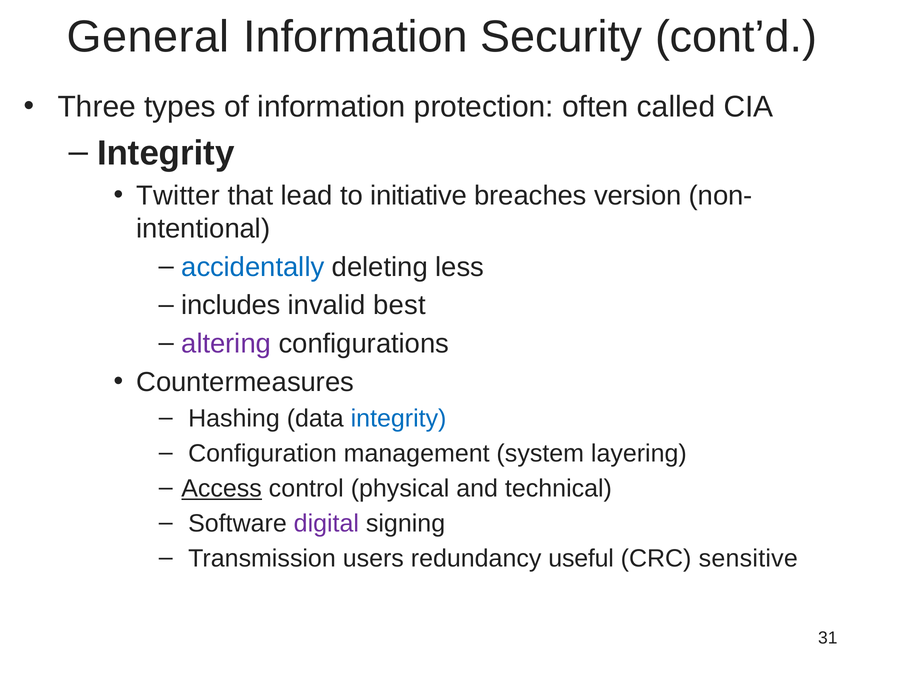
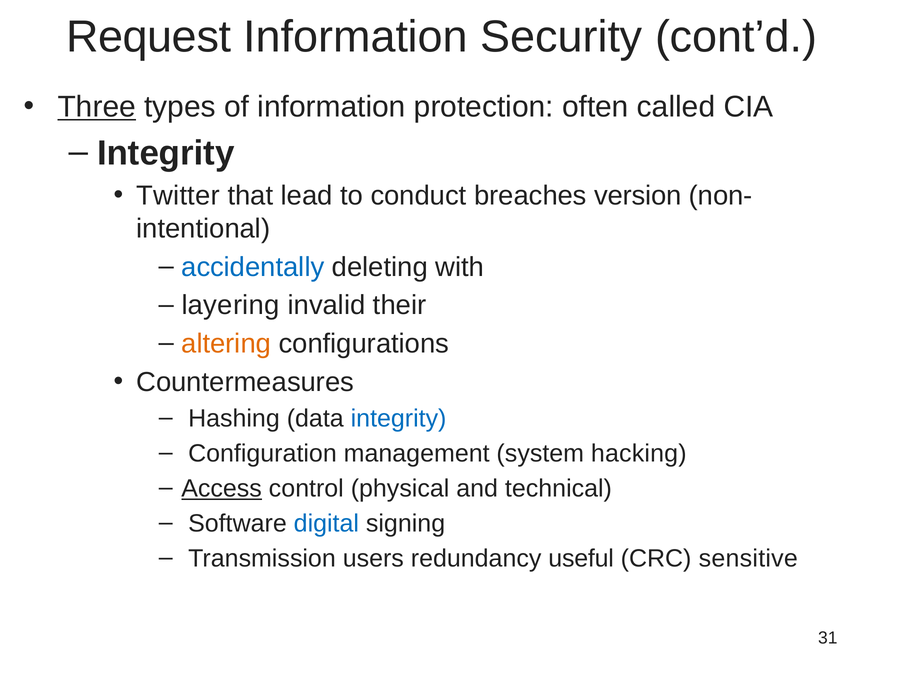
General: General -> Request
Three underline: none -> present
initiative: initiative -> conduct
less: less -> with
includes: includes -> layering
best: best -> their
altering colour: purple -> orange
layering: layering -> hacking
digital colour: purple -> blue
